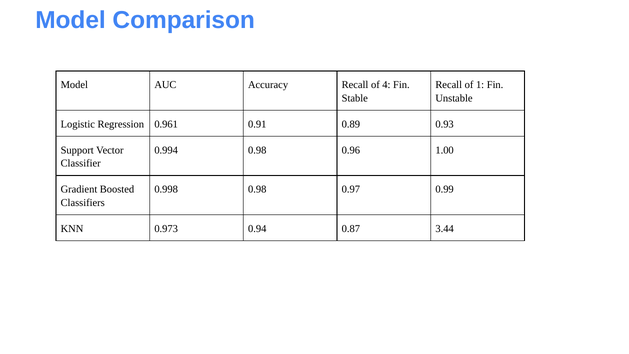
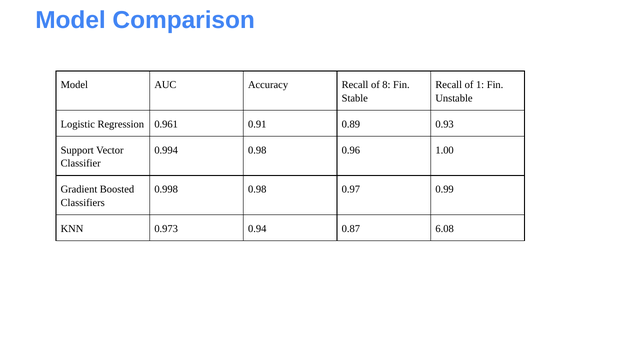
4: 4 -> 8
3.44: 3.44 -> 6.08
